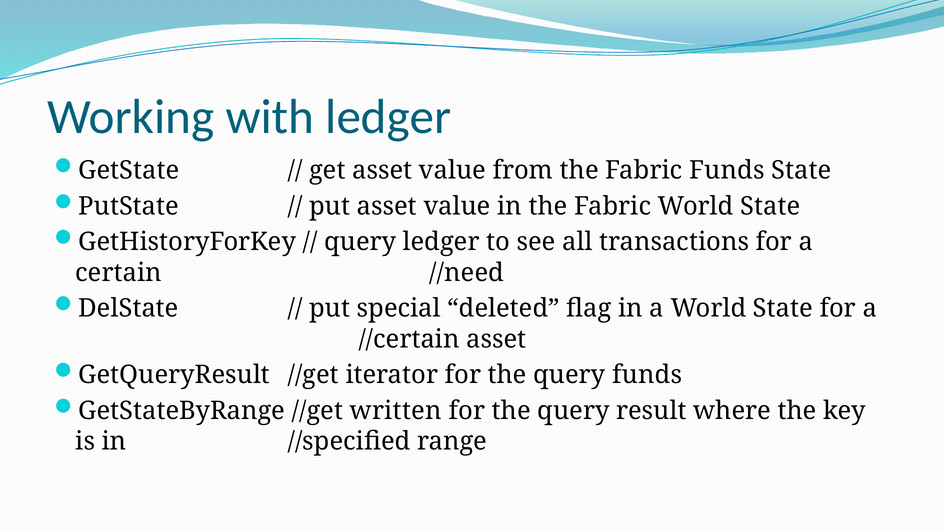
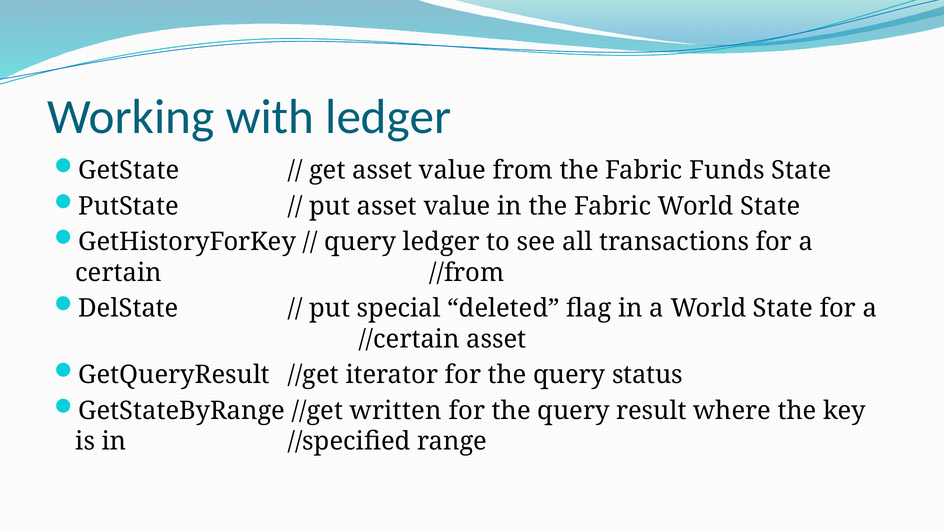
//need: //need -> //from
query funds: funds -> status
